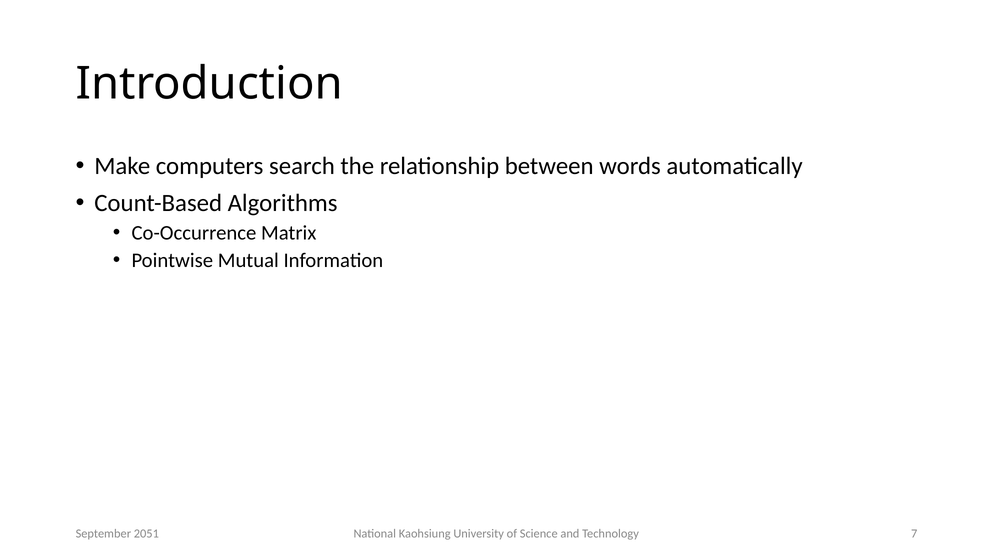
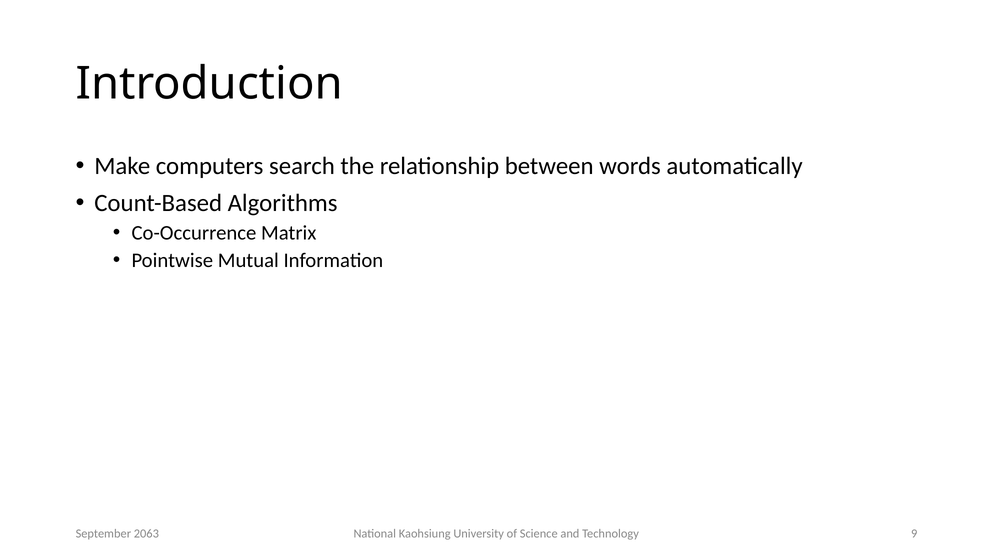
7: 7 -> 9
2051: 2051 -> 2063
